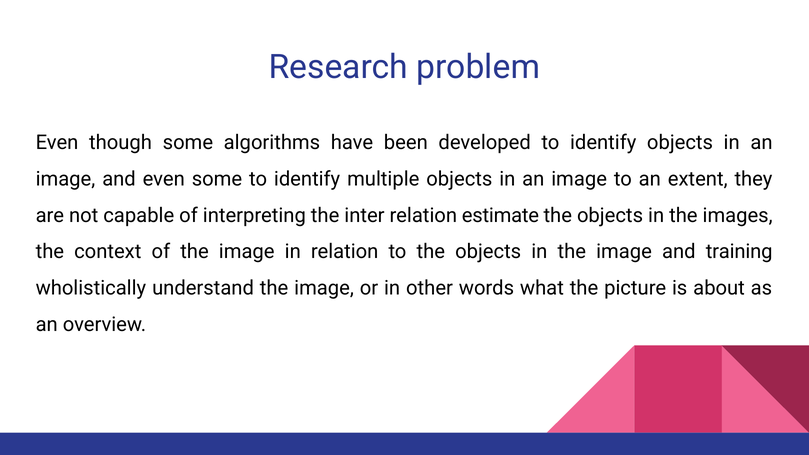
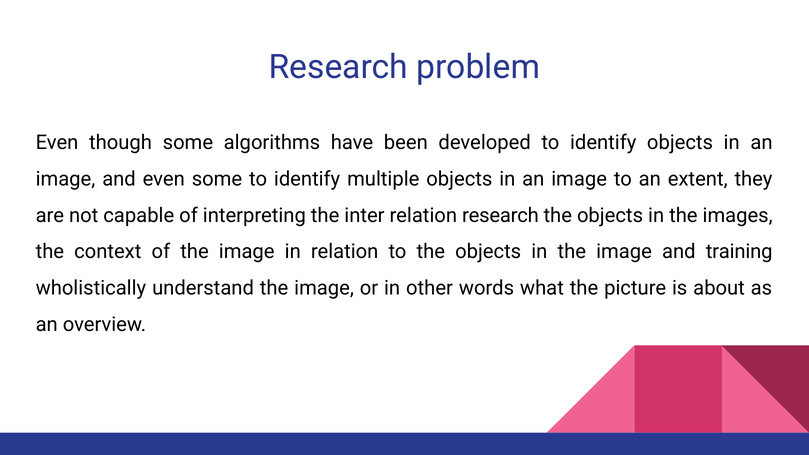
relation estimate: estimate -> research
